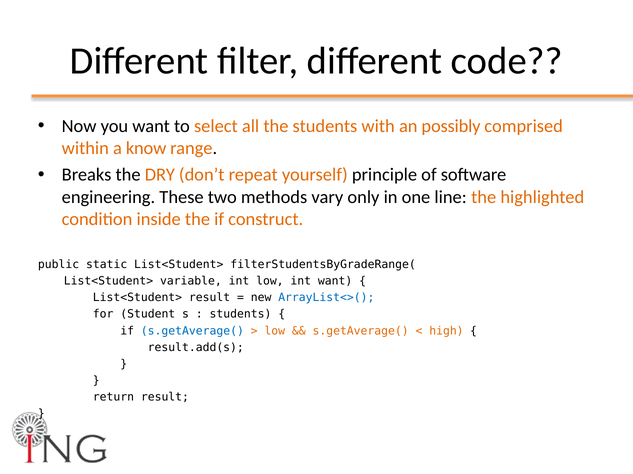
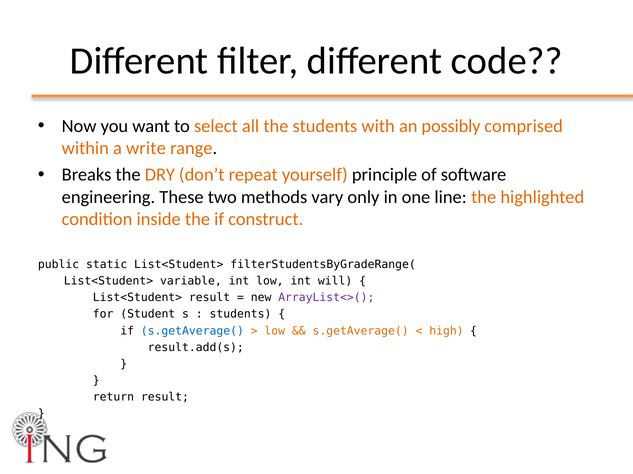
know: know -> write
int want: want -> will
ArrayList<>( colour: blue -> purple
